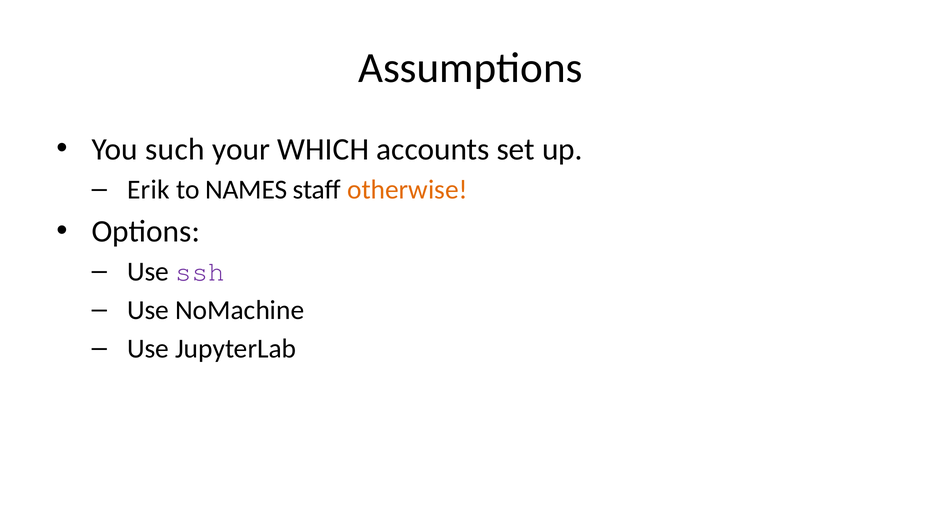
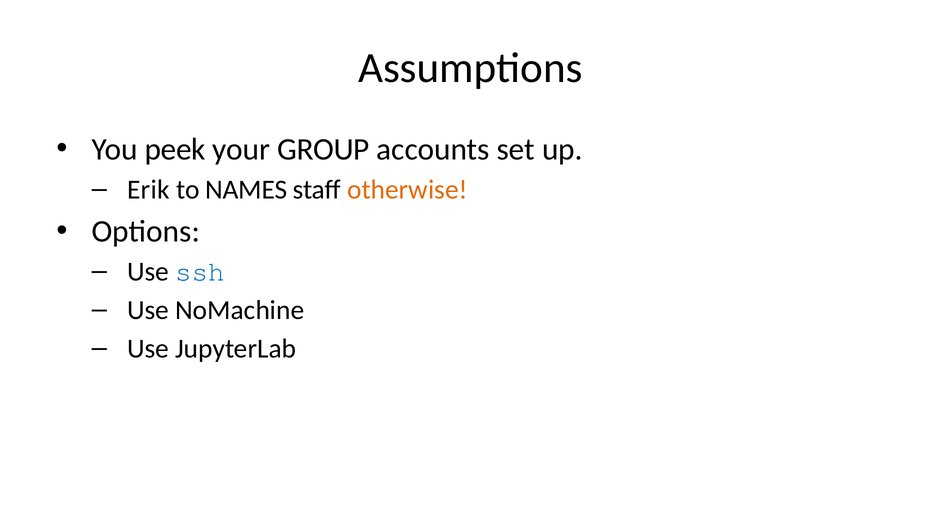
such: such -> peek
WHICH: WHICH -> GROUP
ssh colour: purple -> blue
